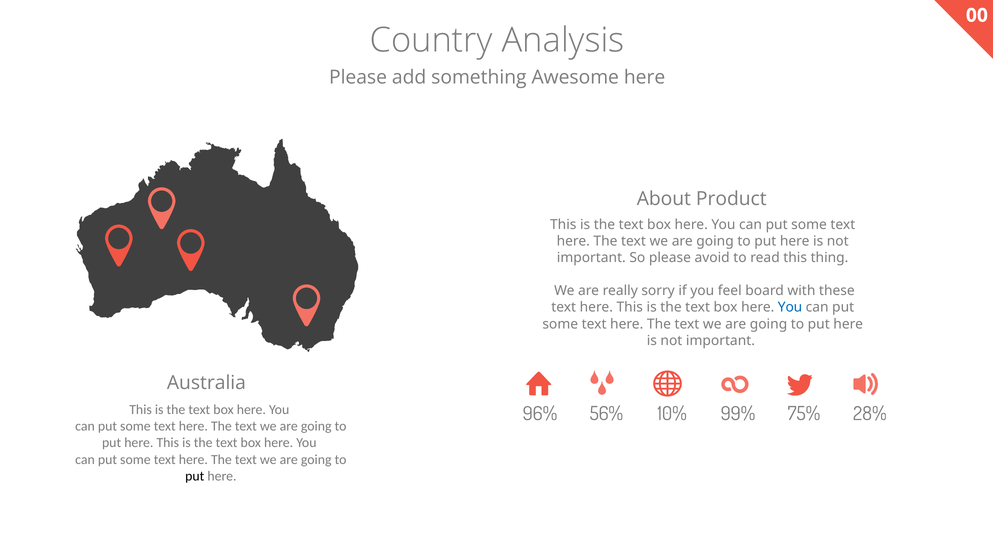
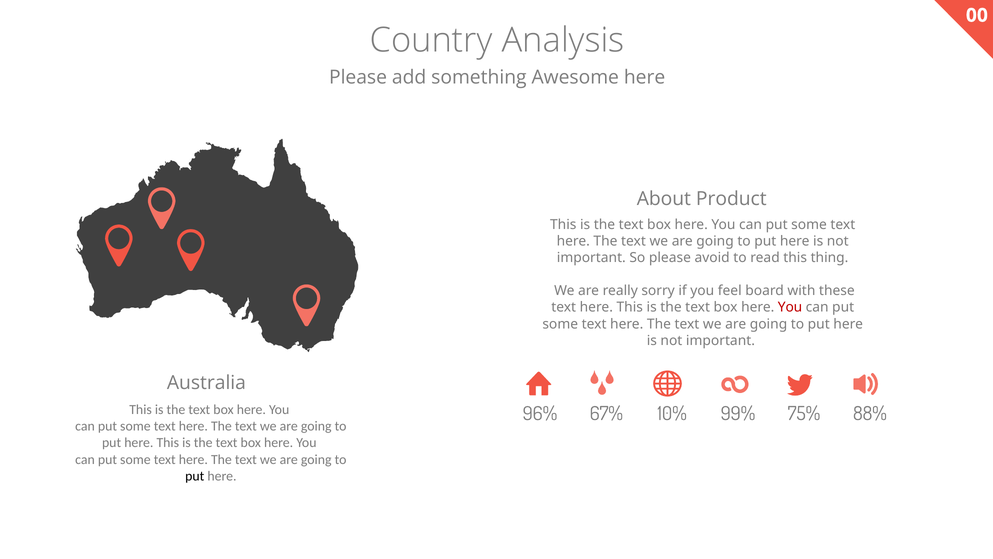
You at (790, 307) colour: blue -> red
56%: 56% -> 67%
28%: 28% -> 88%
